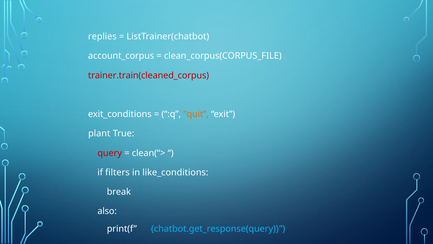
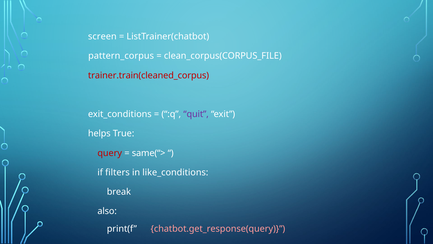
replies: replies -> screen
account_corpus: account_corpus -> pattern_corpus
quit colour: orange -> purple
plant: plant -> helps
clean(“>: clean(“> -> same(“>
chatbot.get_response(query colour: light blue -> pink
